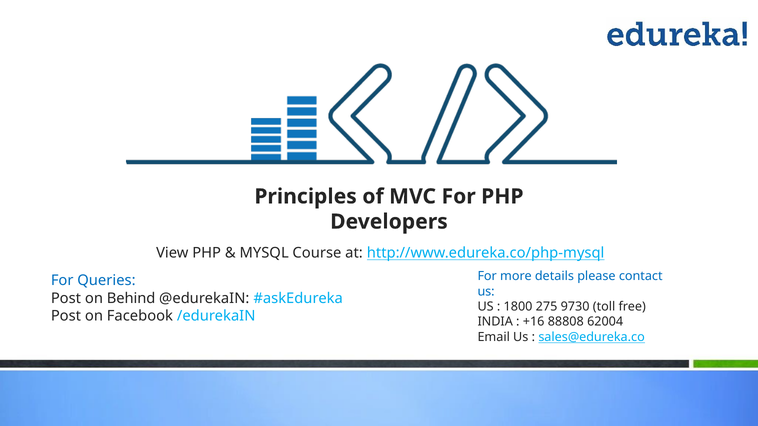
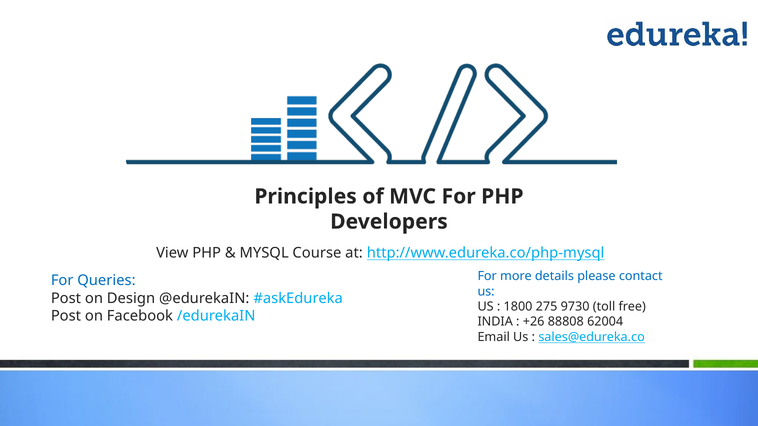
Behind: Behind -> Design
+16: +16 -> +26
